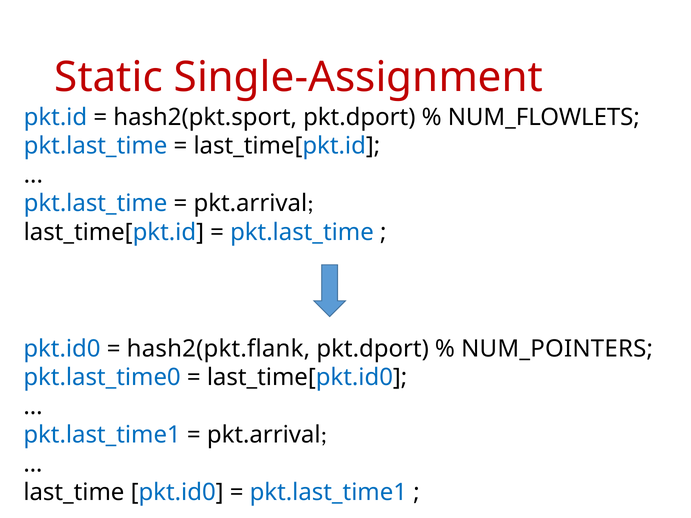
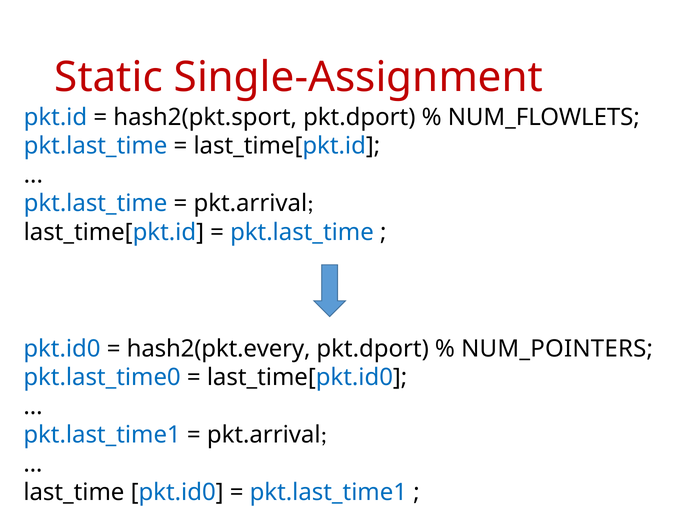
hash2(pkt.flank: hash2(pkt.flank -> hash2(pkt.every
